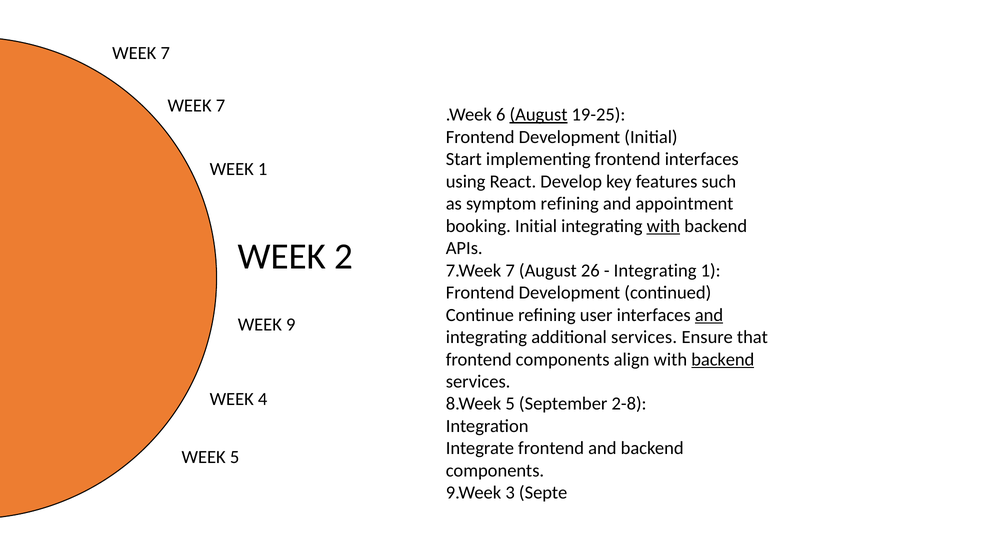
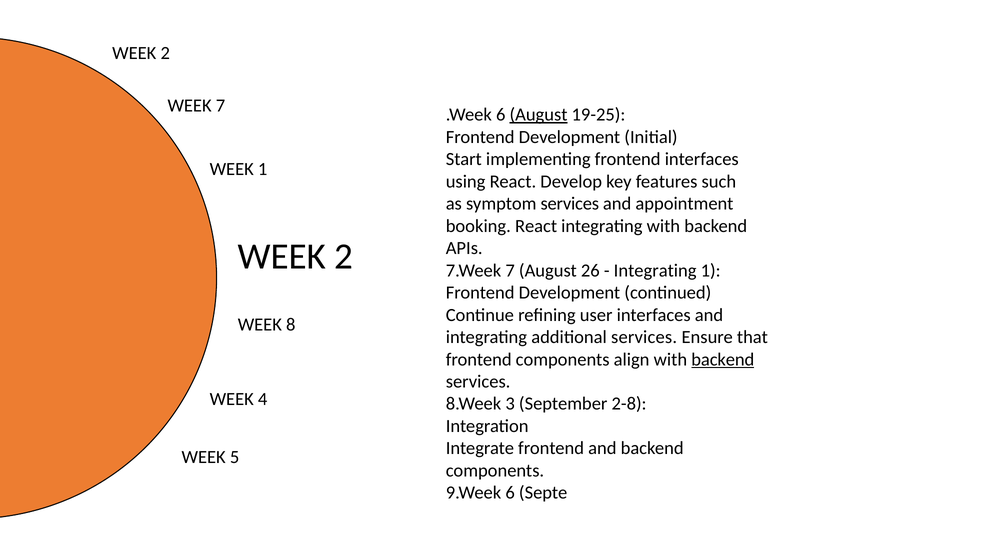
7 at (165, 53): 7 -> 2
symptom refining: refining -> services
booking Initial: Initial -> React
with at (663, 226) underline: present -> none
and at (709, 315) underline: present -> none
9: 9 -> 8
8.Week 5: 5 -> 3
9.Week 3: 3 -> 6
